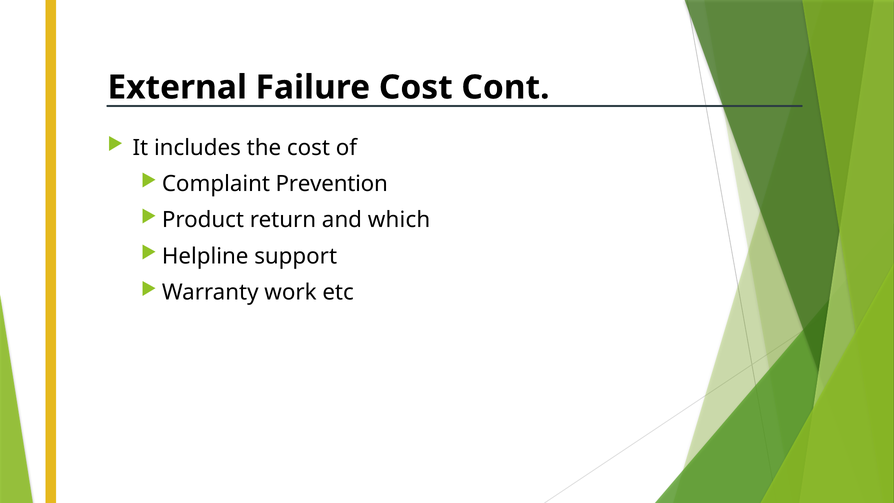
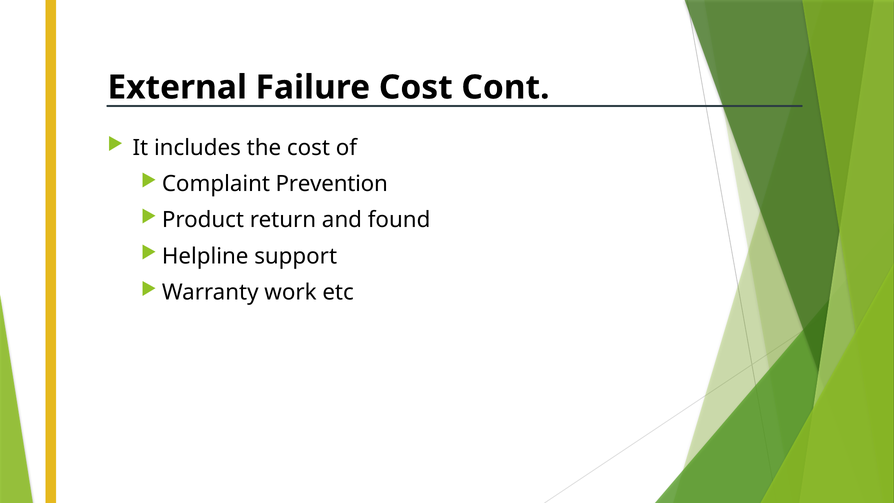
which: which -> found
